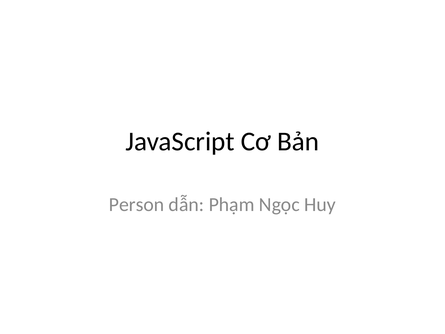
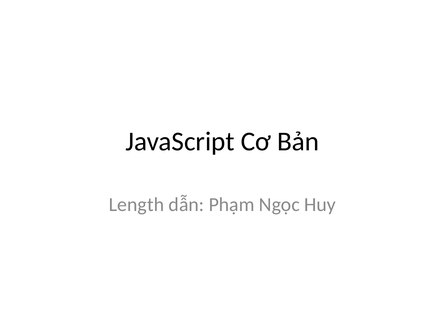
Person: Person -> Length
